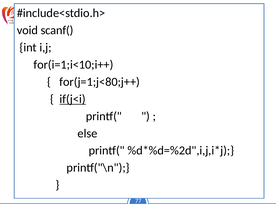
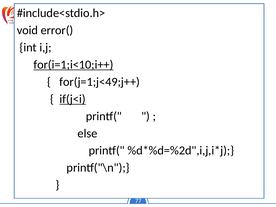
scanf(: scanf( -> error(
for(i=1;i<10;i++ underline: none -> present
for(j=1;j<80;j++: for(j=1;j<80;j++ -> for(j=1;j<49;j++
